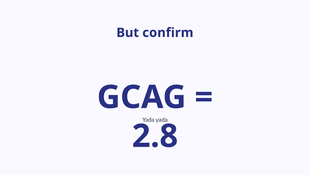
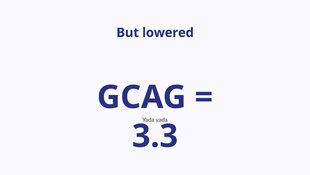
confirm: confirm -> lowered
2.8: 2.8 -> 3.3
